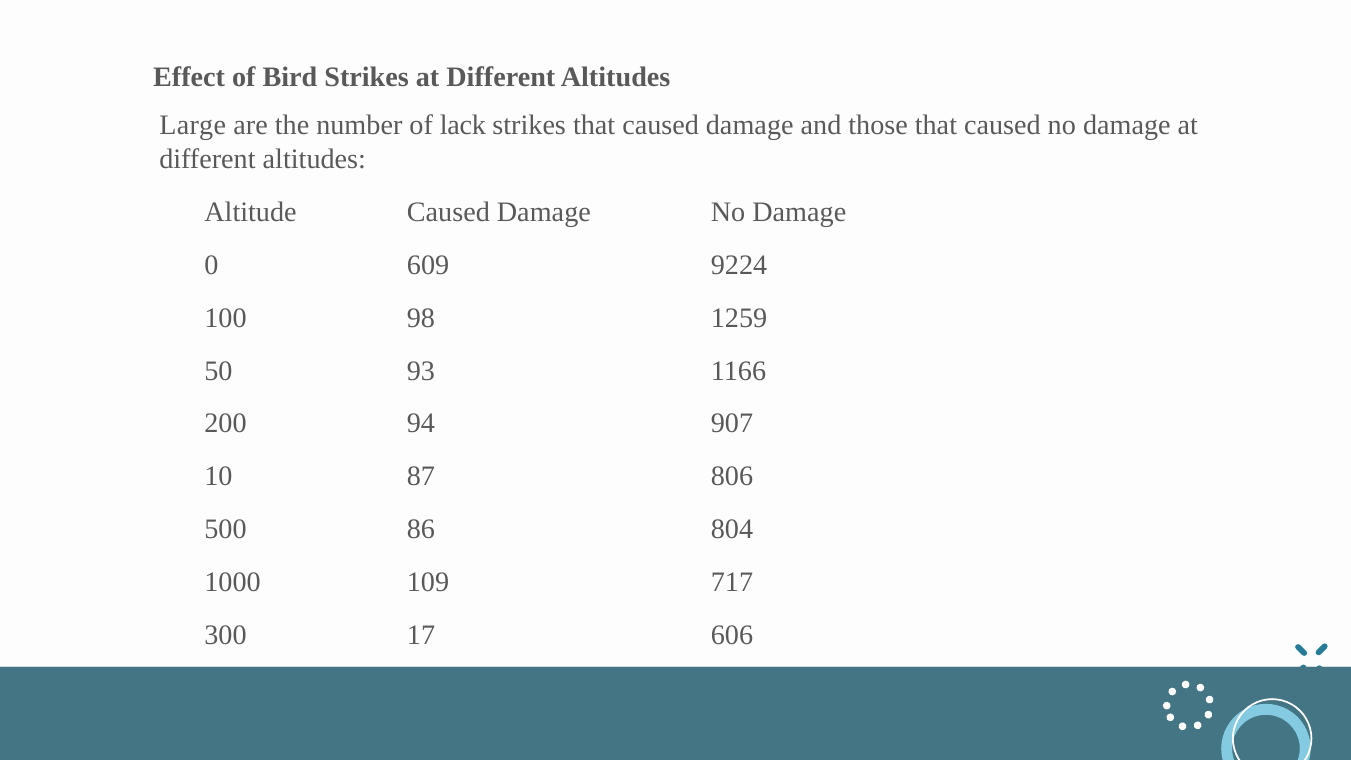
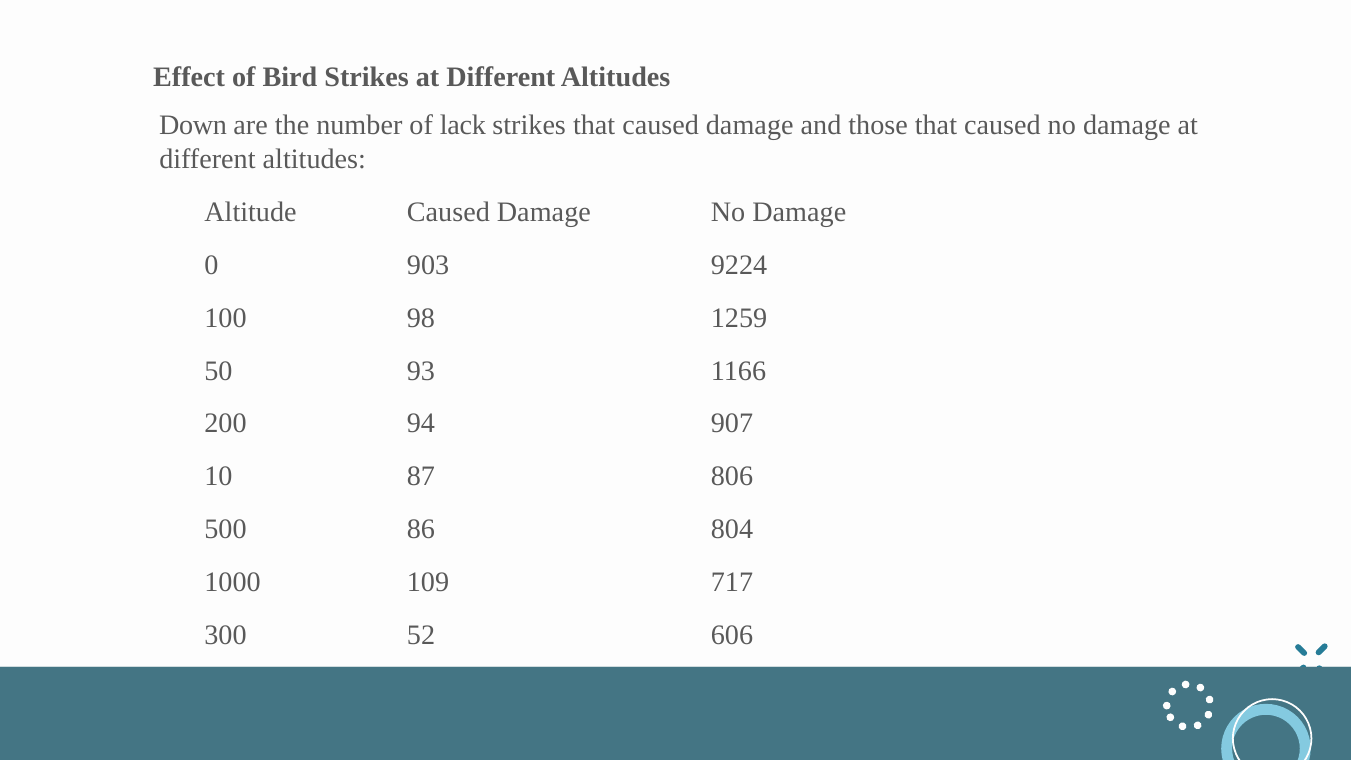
Large: Large -> Down
609: 609 -> 903
17: 17 -> 52
